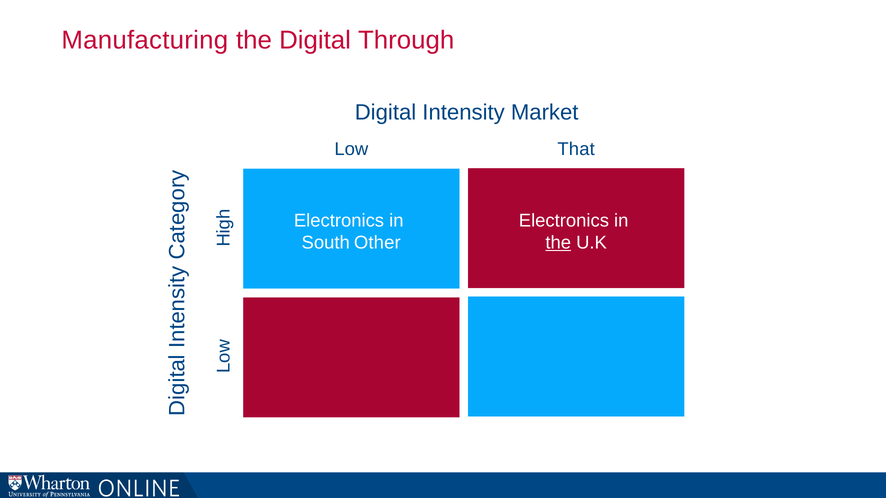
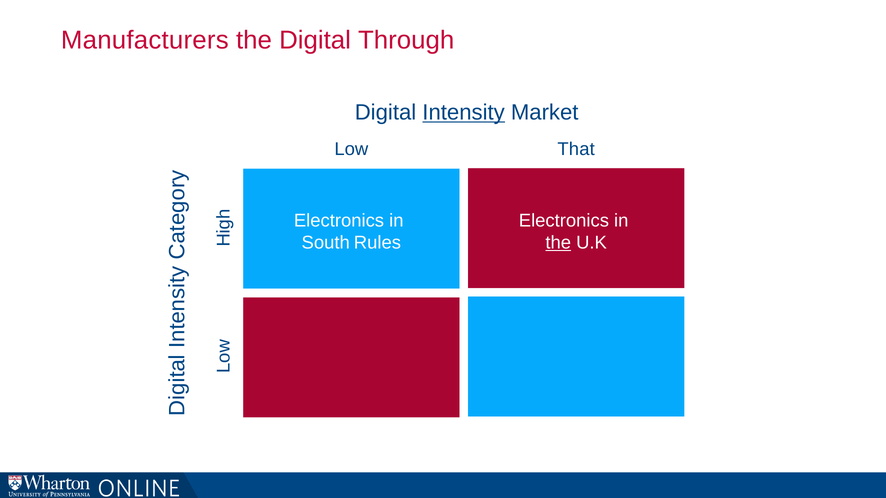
Manufacturing: Manufacturing -> Manufacturers
Intensity underline: none -> present
Other: Other -> Rules
